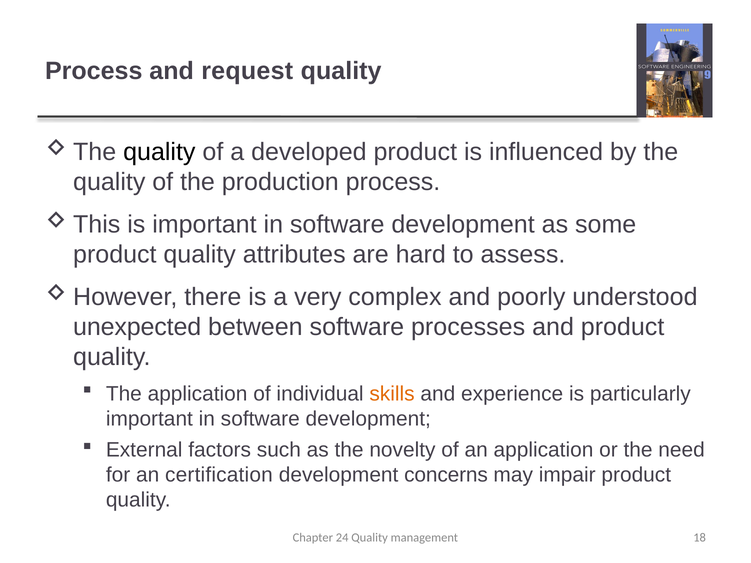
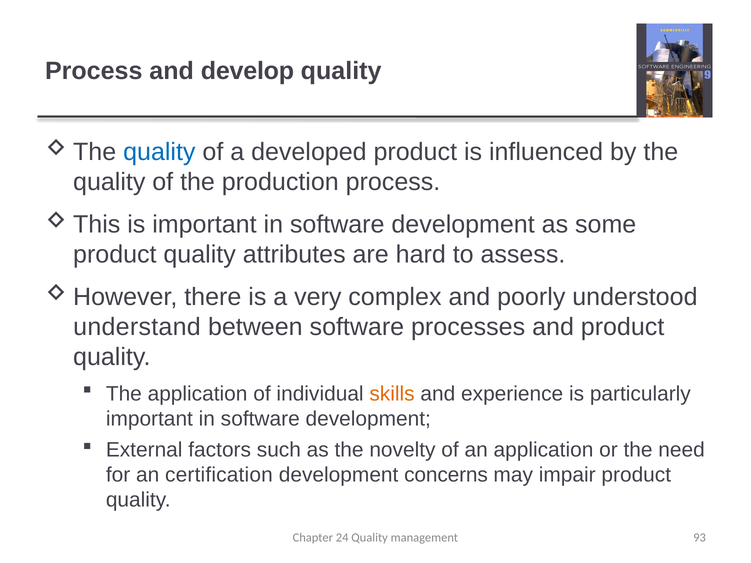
request: request -> develop
quality at (159, 152) colour: black -> blue
unexpected: unexpected -> understand
18: 18 -> 93
